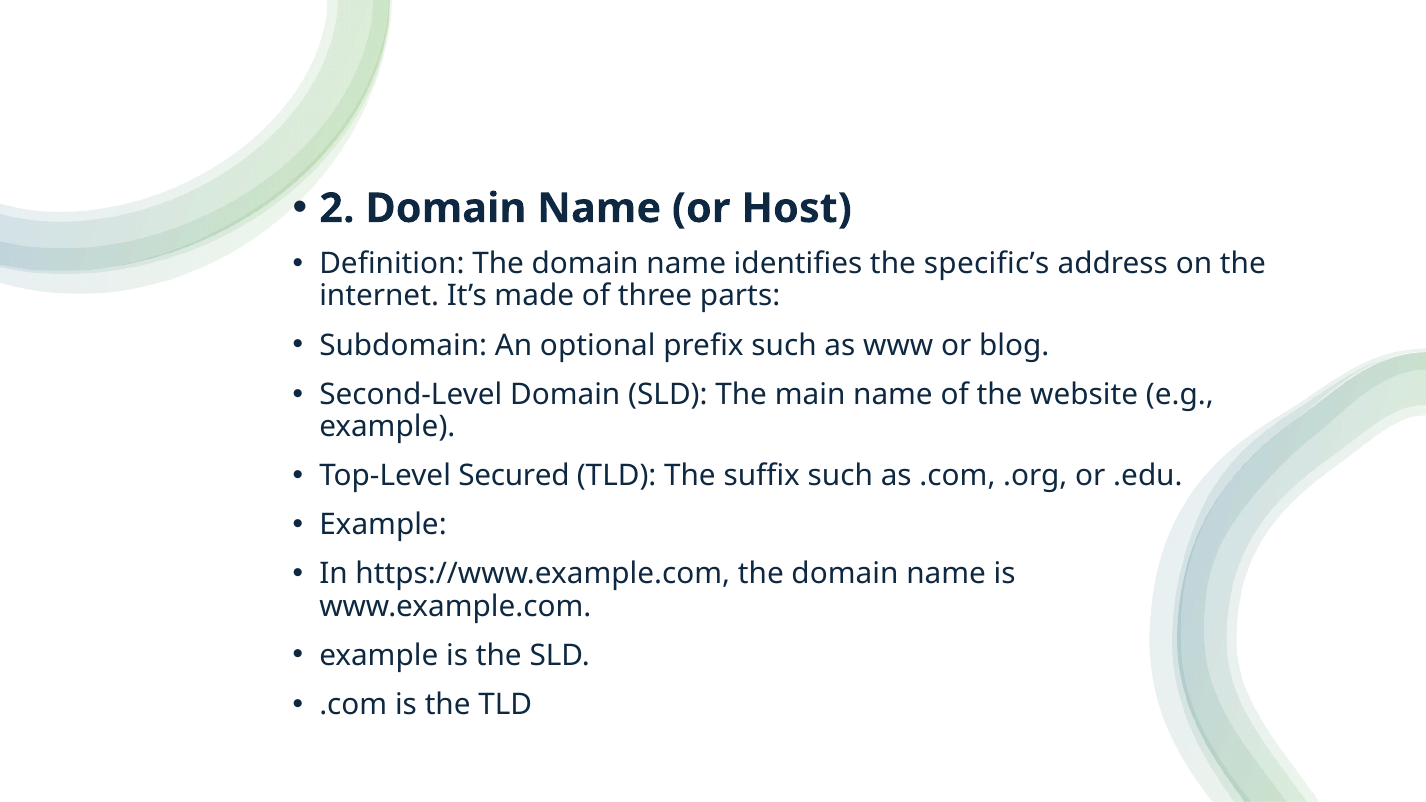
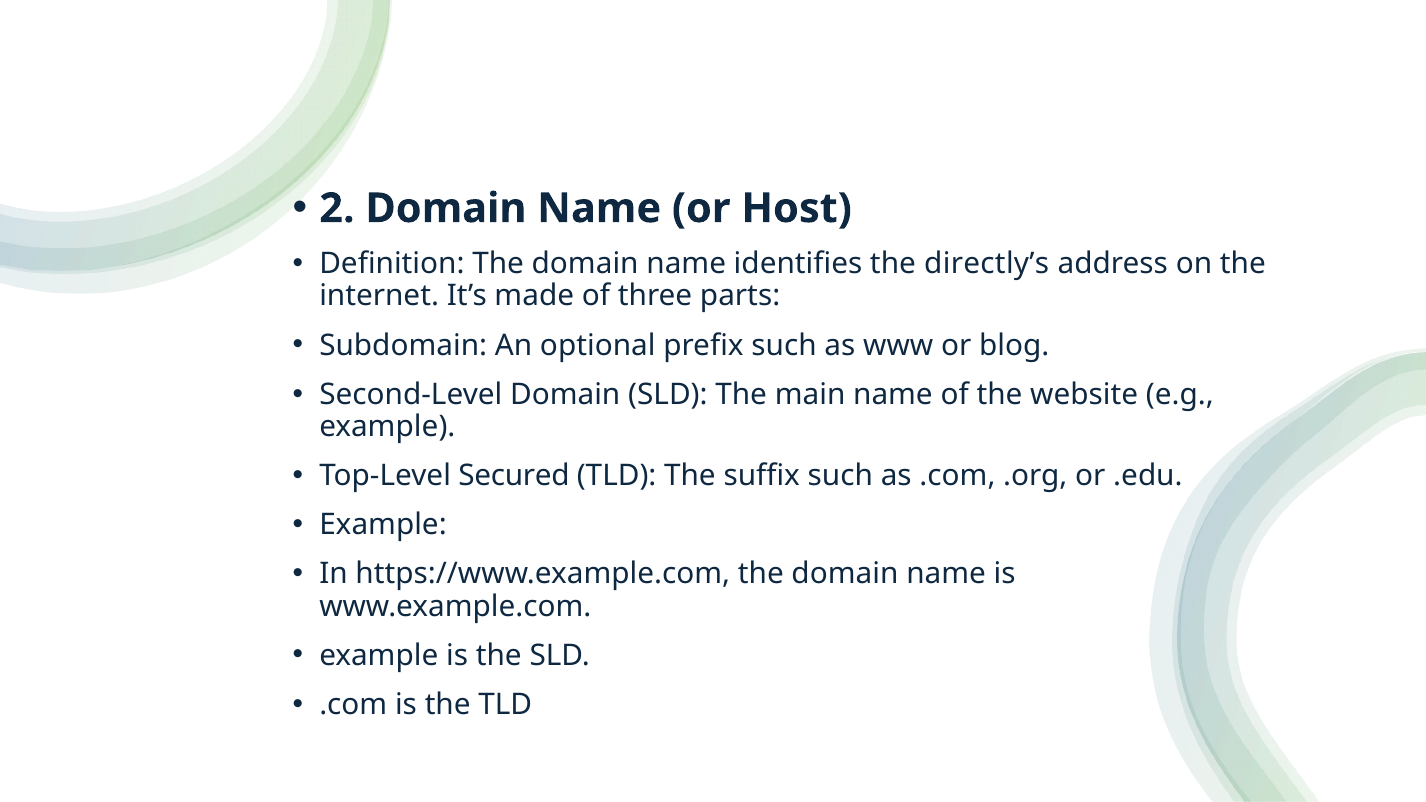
specific’s: specific’s -> directly’s
